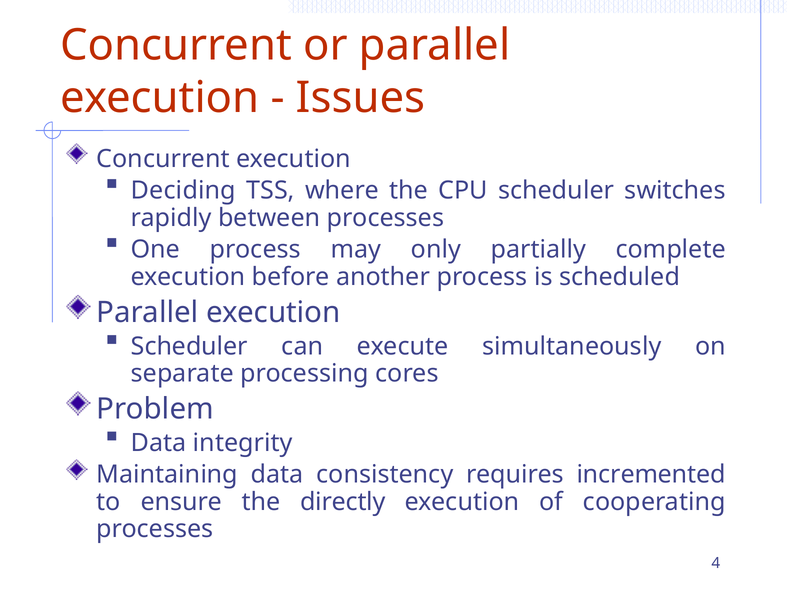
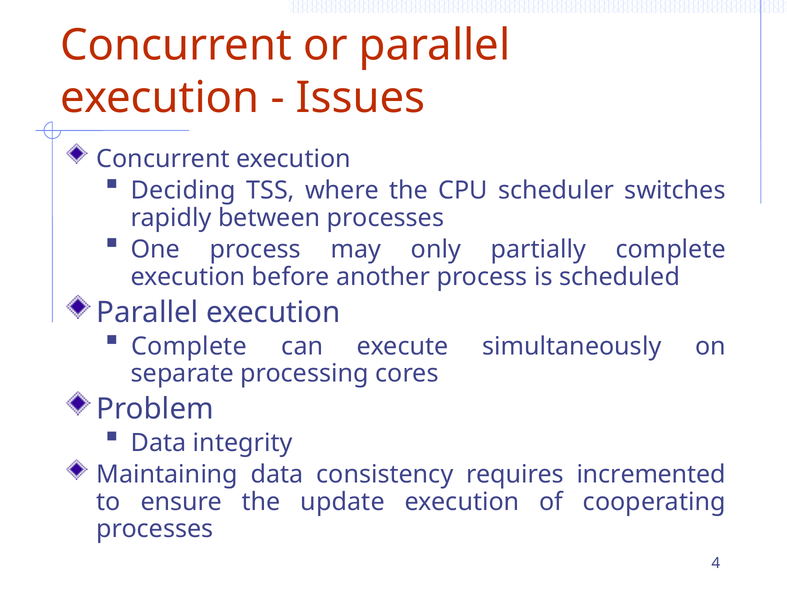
Scheduler at (189, 346): Scheduler -> Complete
directly: directly -> update
